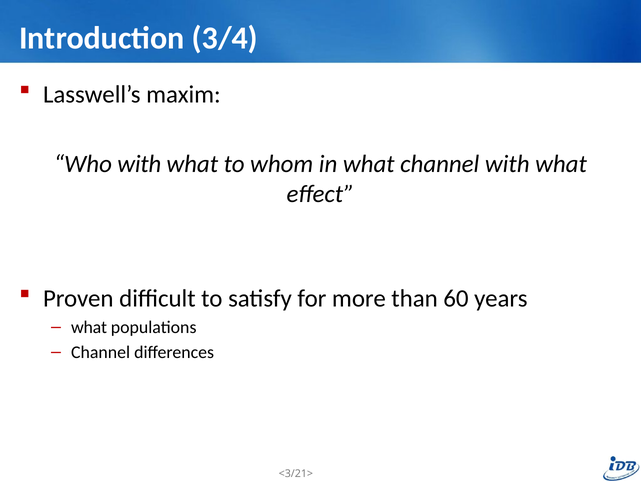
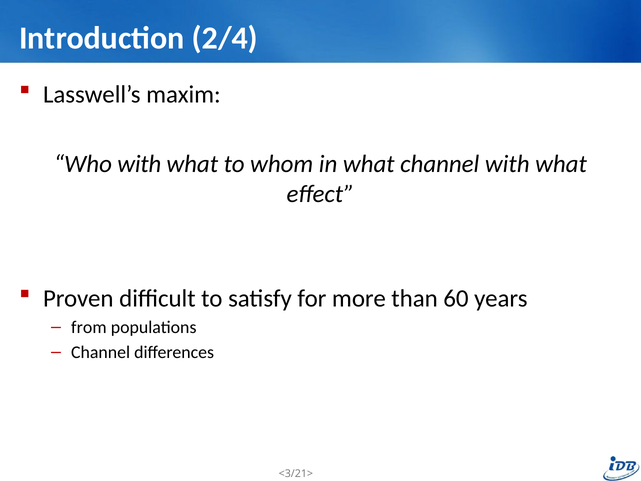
3/4: 3/4 -> 2/4
what at (89, 327): what -> from
